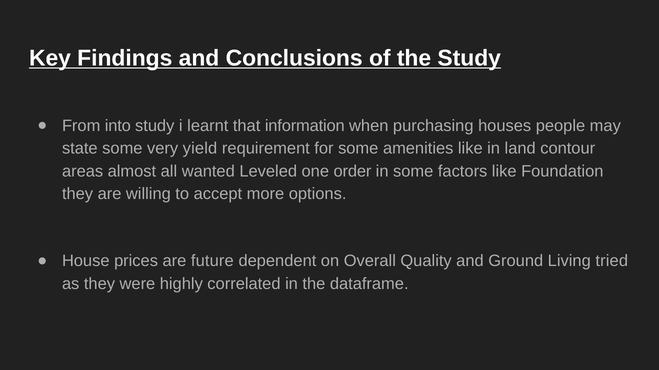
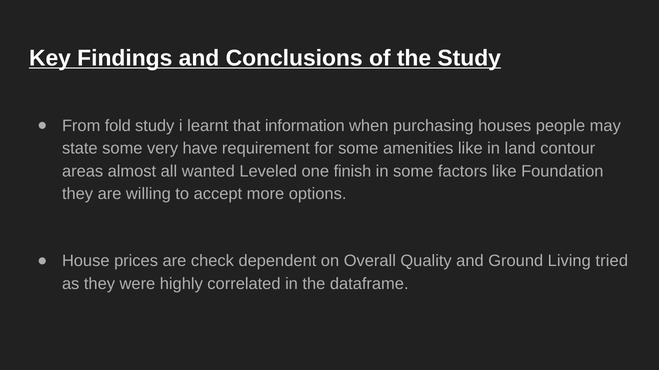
into: into -> fold
yield: yield -> have
order: order -> finish
future: future -> check
